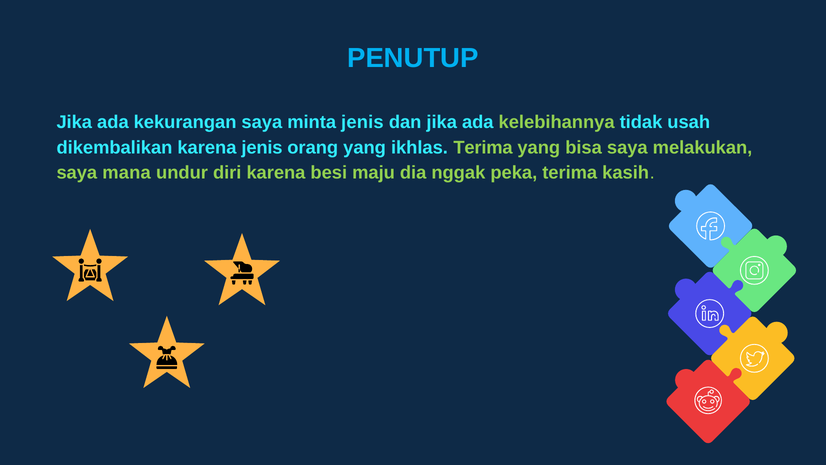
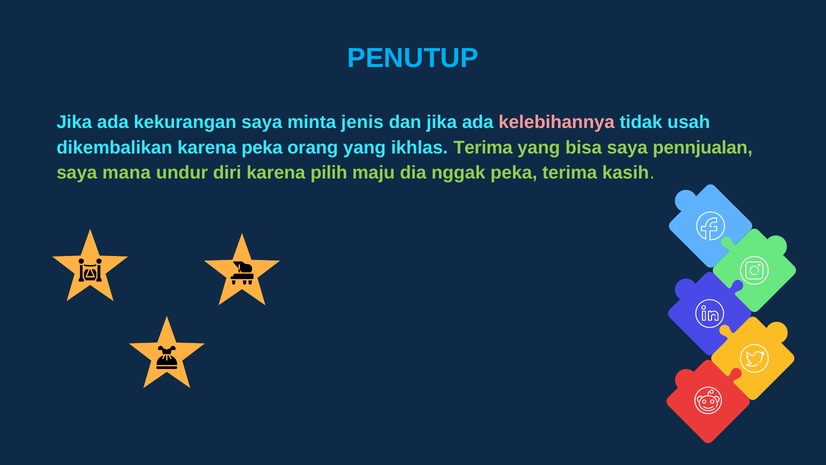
kelebihannya colour: light green -> pink
karena jenis: jenis -> peka
melakukan: melakukan -> pennjualan
besi: besi -> pilih
